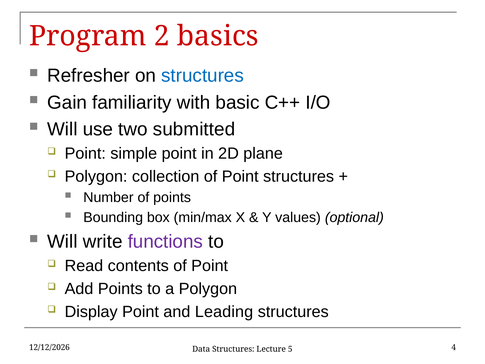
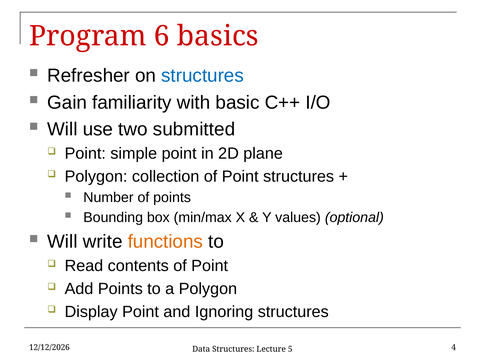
2: 2 -> 6
functions colour: purple -> orange
Leading: Leading -> Ignoring
